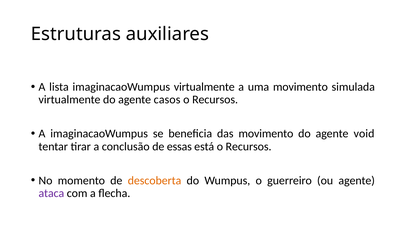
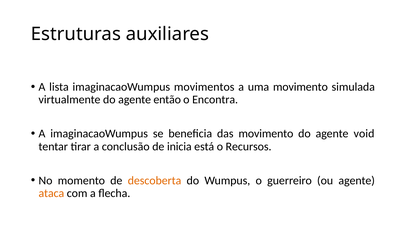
imaginacaoWumpus virtualmente: virtualmente -> movimentos
casos: casos -> então
Recursos at (215, 100): Recursos -> Encontra
essas: essas -> inicia
ataca colour: purple -> orange
